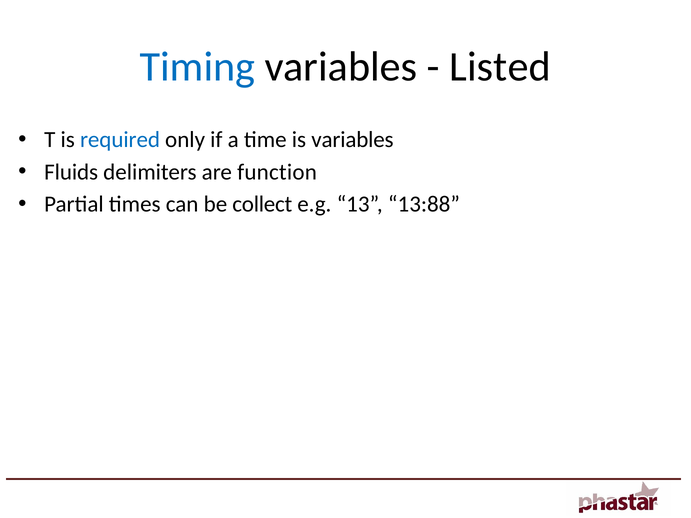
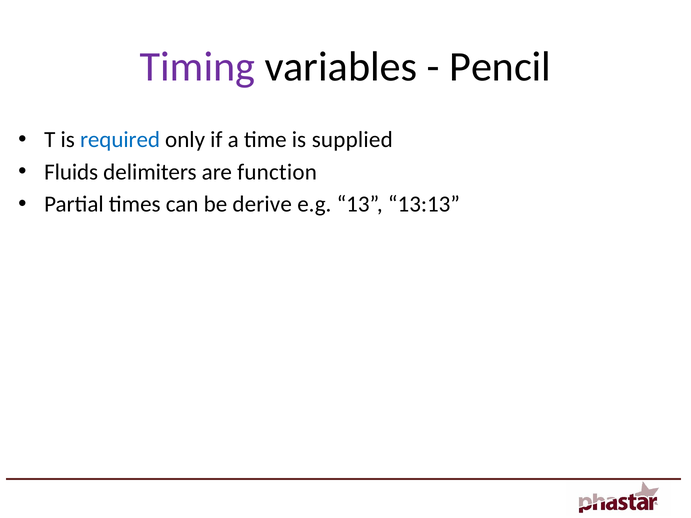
Timing colour: blue -> purple
Listed: Listed -> Pencil
is variables: variables -> supplied
collect: collect -> derive
13:88: 13:88 -> 13:13
